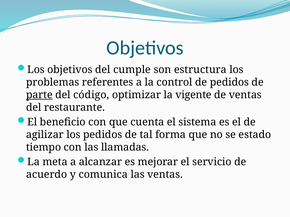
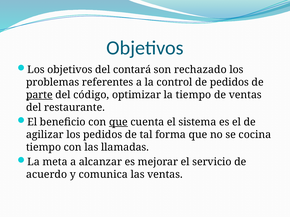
cumple: cumple -> contará
estructura: estructura -> rechazado
la vigente: vigente -> tiempo
que at (118, 122) underline: none -> present
estado: estado -> cocina
